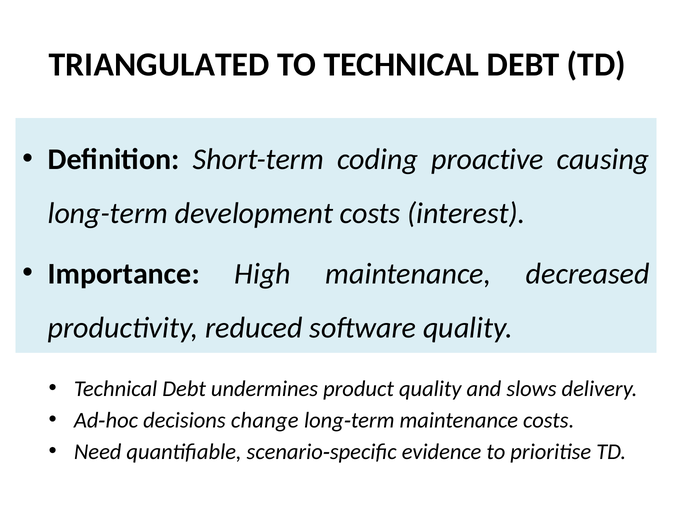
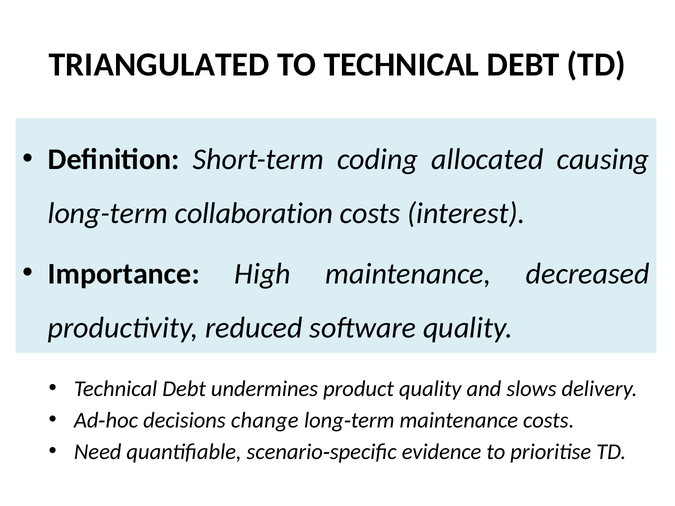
proactive: proactive -> allocated
development: development -> collaboration
